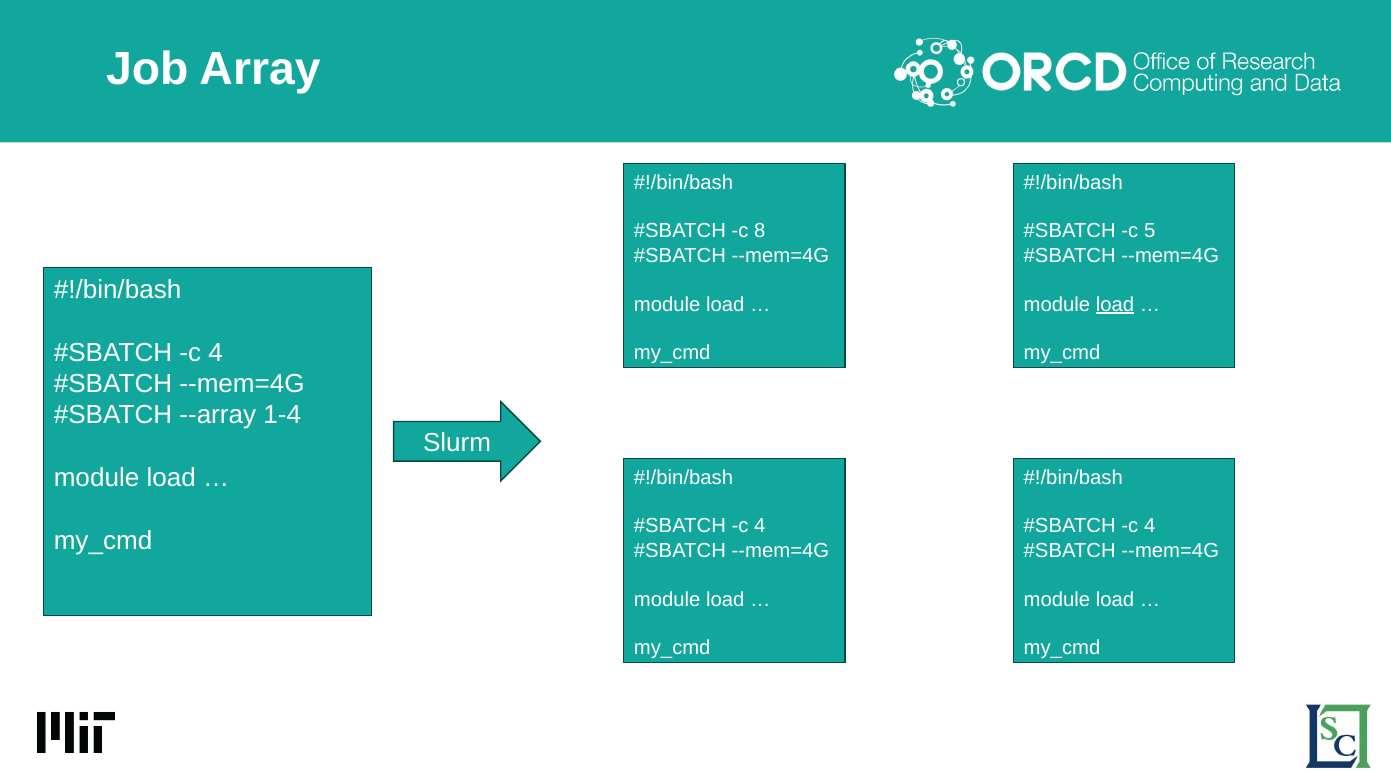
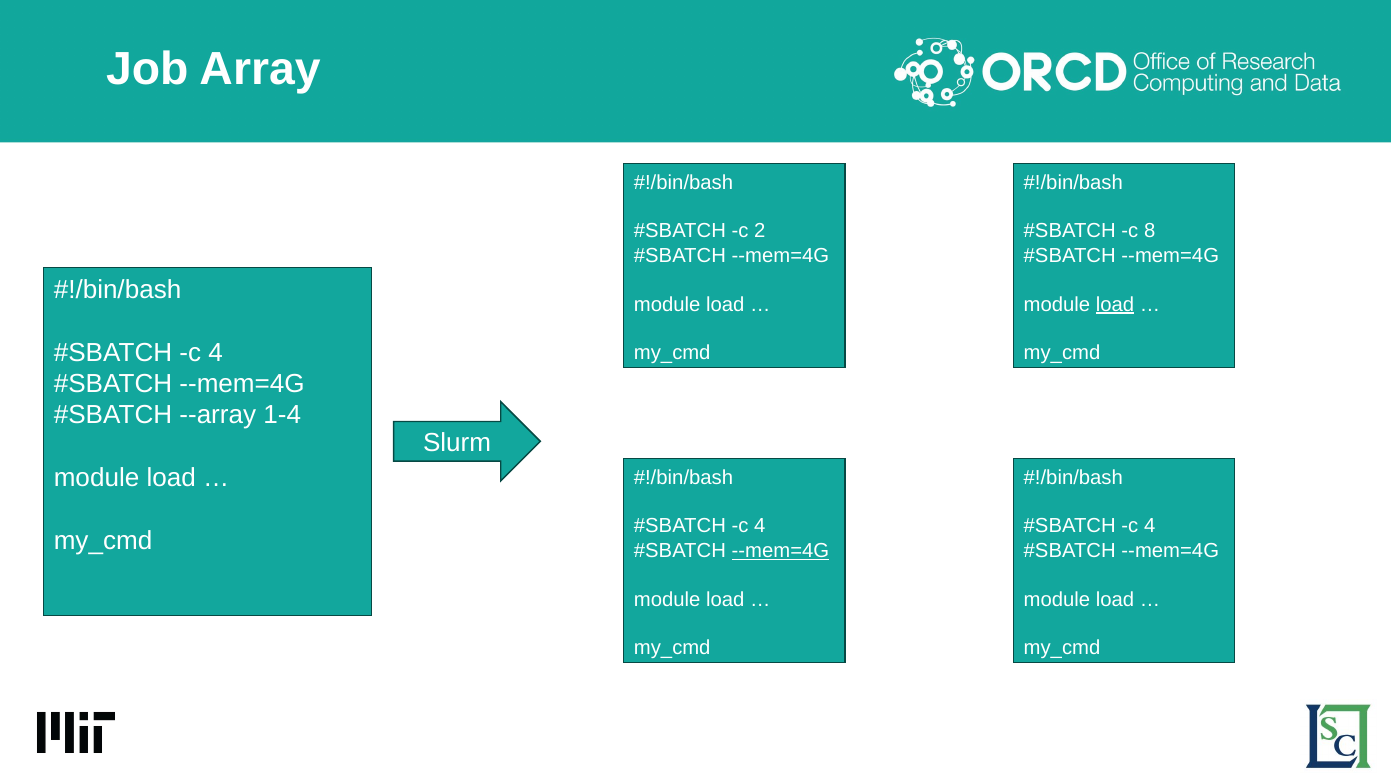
8: 8 -> 2
5: 5 -> 8
--mem=4G at (780, 550) underline: none -> present
